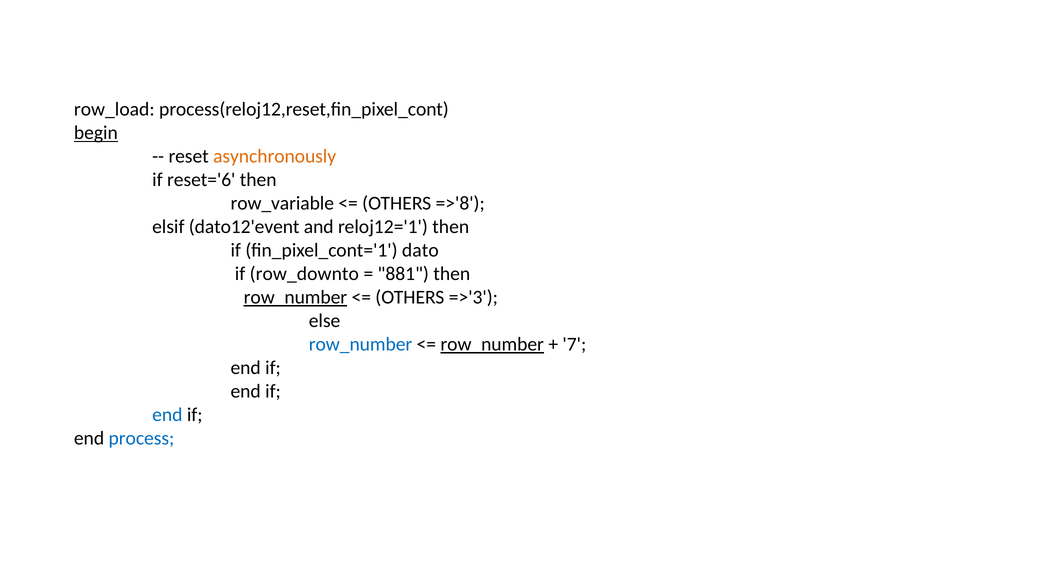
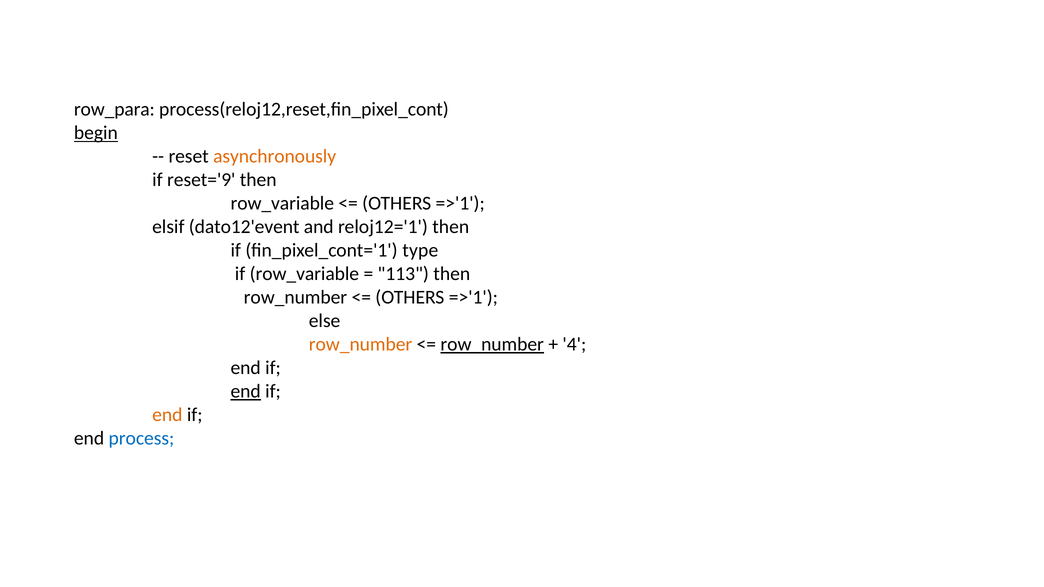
row_load: row_load -> row_para
reset='6: reset='6 -> reset='9
=>'8 at (460, 203): =>'8 -> =>'1
dato: dato -> type
if row_downto: row_downto -> row_variable
881: 881 -> 113
row_number at (295, 297) underline: present -> none
=>'3 at (473, 297): =>'3 -> =>'1
row_number at (361, 344) colour: blue -> orange
7: 7 -> 4
end at (246, 391) underline: none -> present
end at (167, 415) colour: blue -> orange
